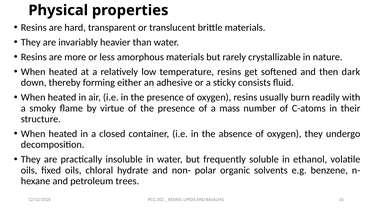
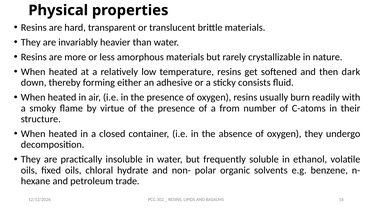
mass: mass -> from
trees: trees -> trade
